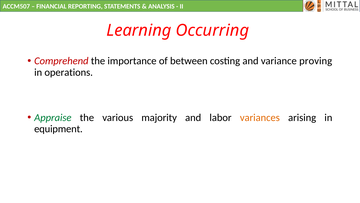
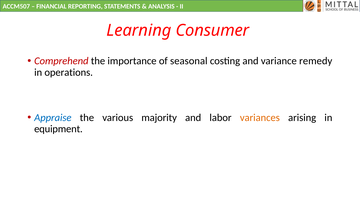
Occurring: Occurring -> Consumer
between: between -> seasonal
proving: proving -> remedy
Appraise colour: green -> blue
